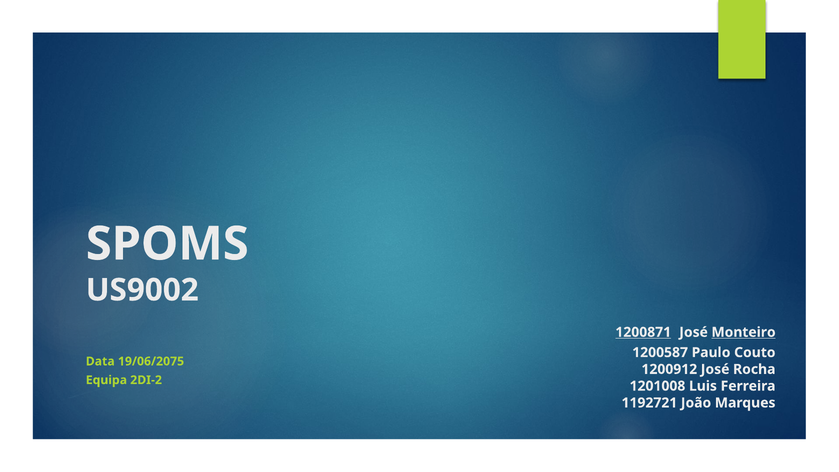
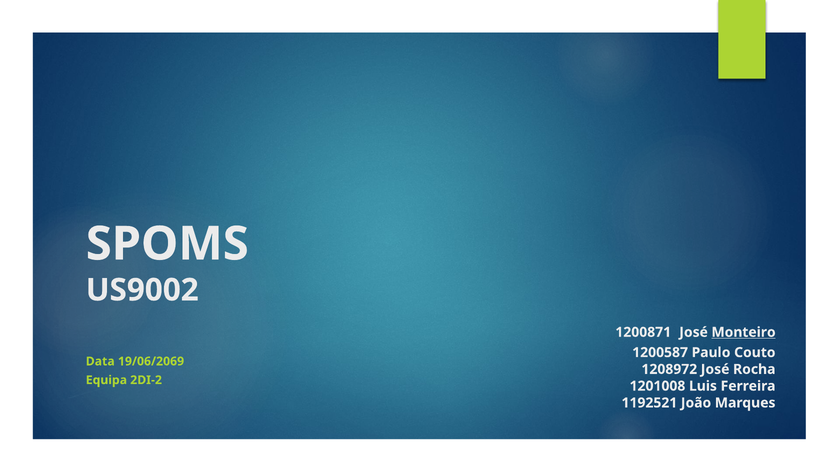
1200871 underline: present -> none
19/06/2075: 19/06/2075 -> 19/06/2069
1200912: 1200912 -> 1208972
1192721: 1192721 -> 1192521
